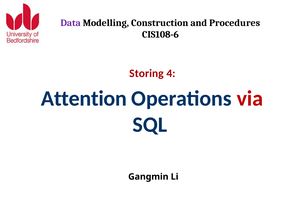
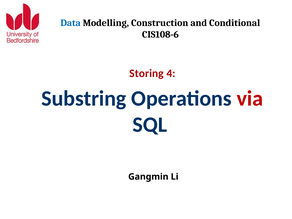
Data colour: purple -> blue
Procedures: Procedures -> Conditional
Attention: Attention -> Substring
